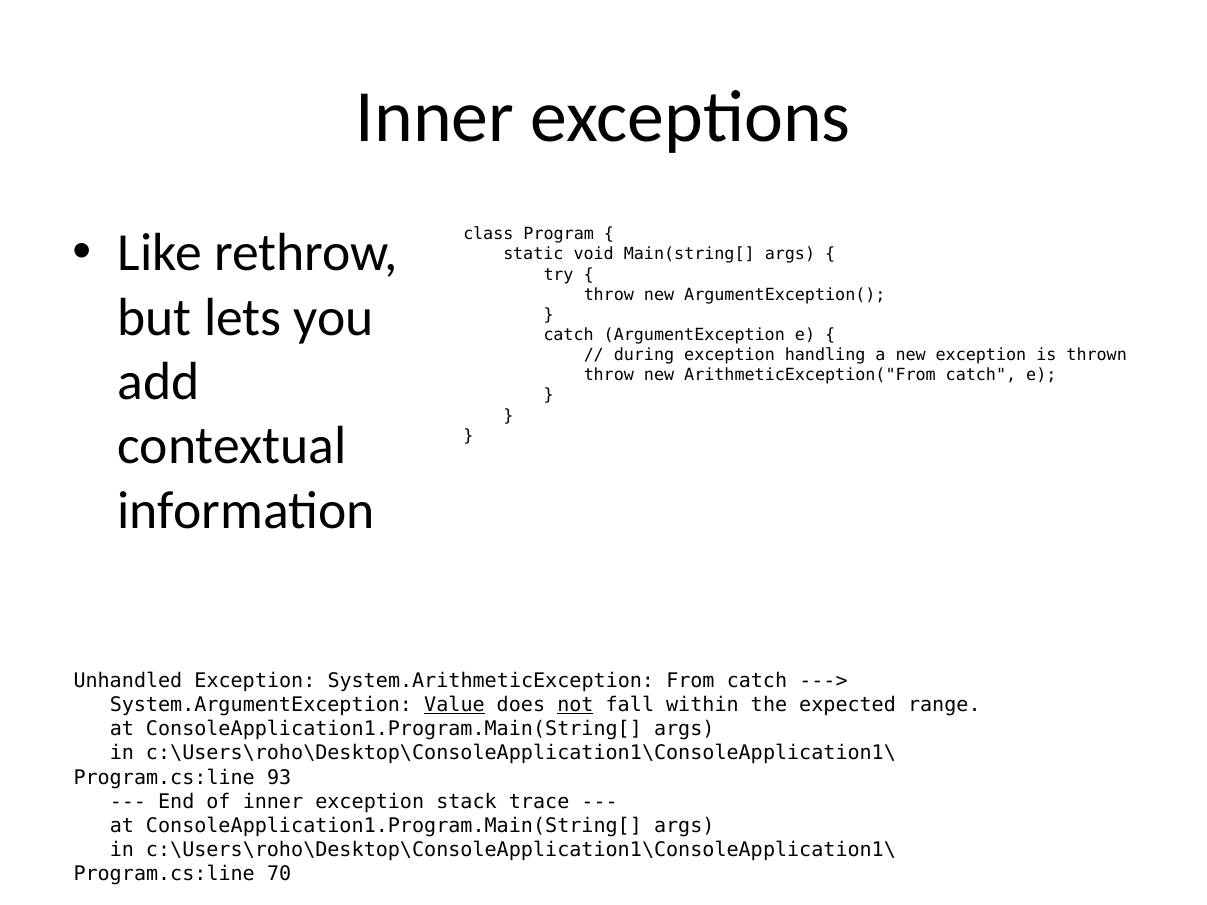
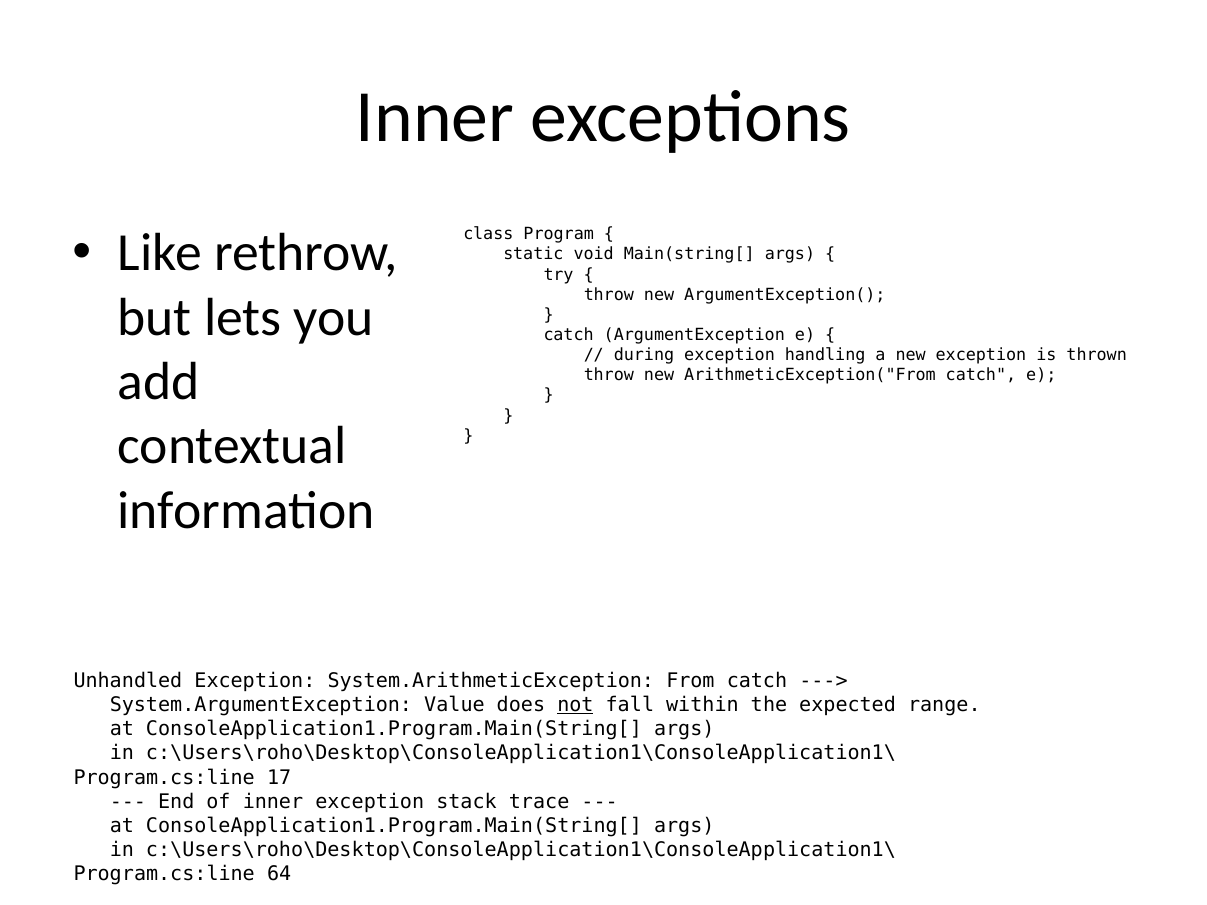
Value underline: present -> none
93: 93 -> 17
70: 70 -> 64
